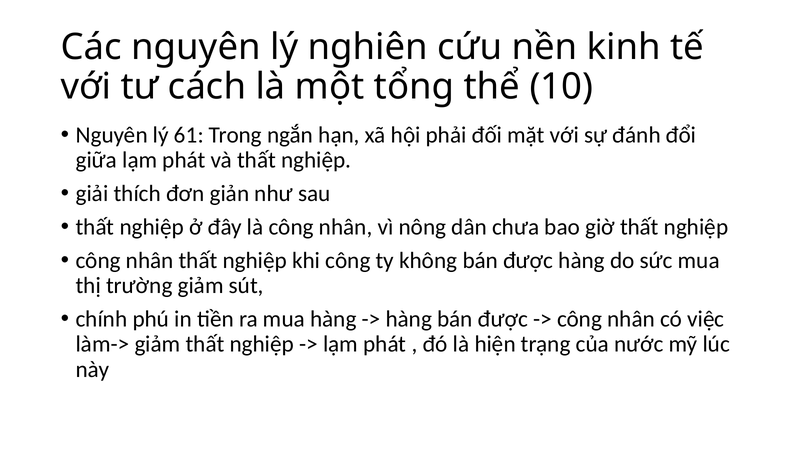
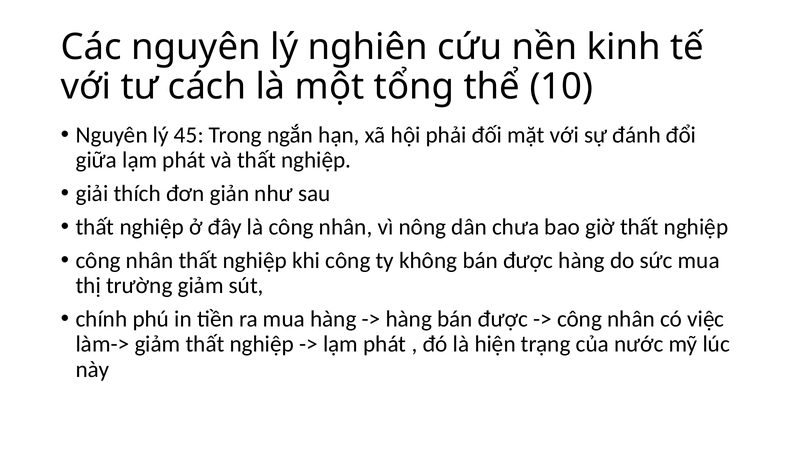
61: 61 -> 45
